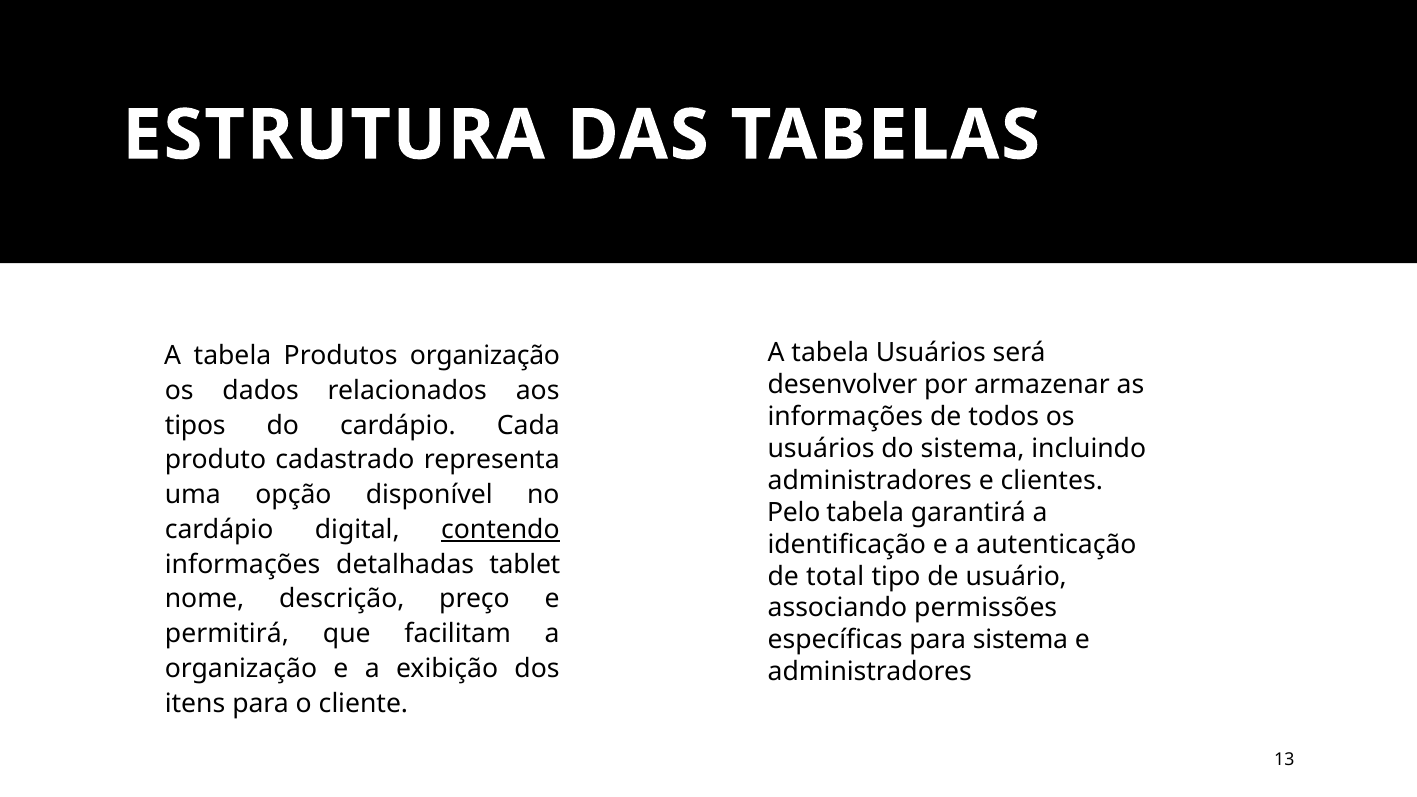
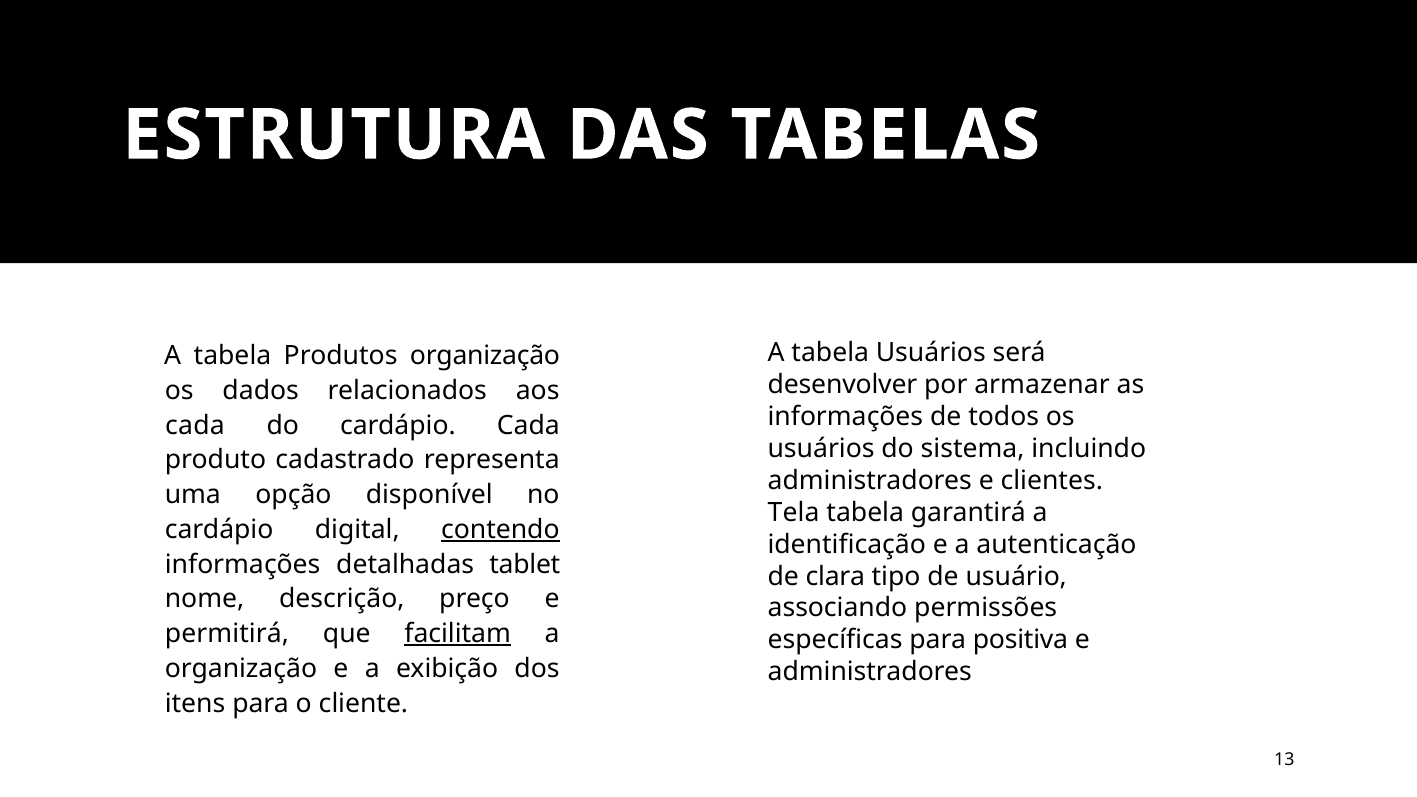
tipos at (195, 425): tipos -> cada
Pelo: Pelo -> Tela
total: total -> clara
facilitam underline: none -> present
para sistema: sistema -> positiva
